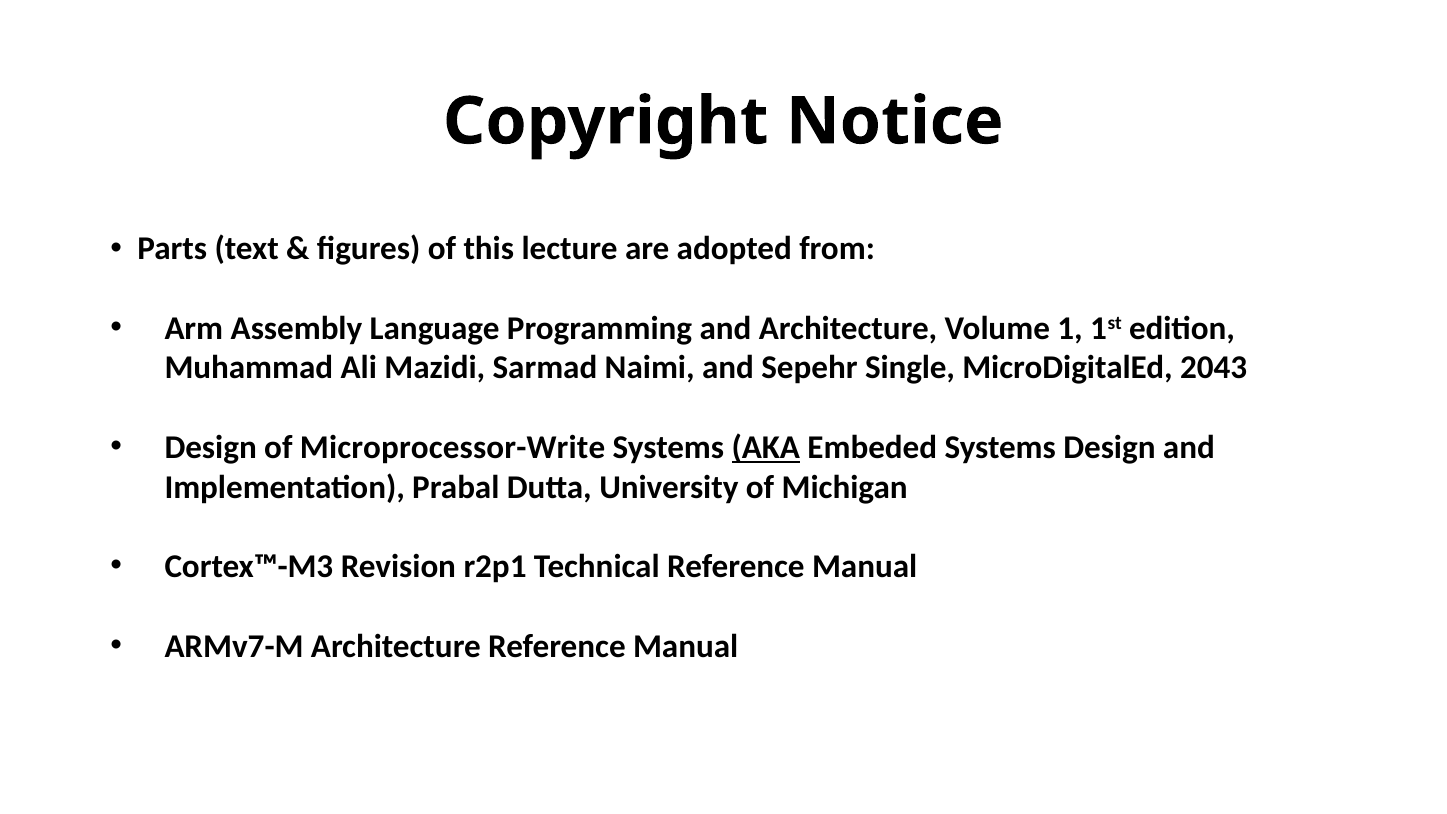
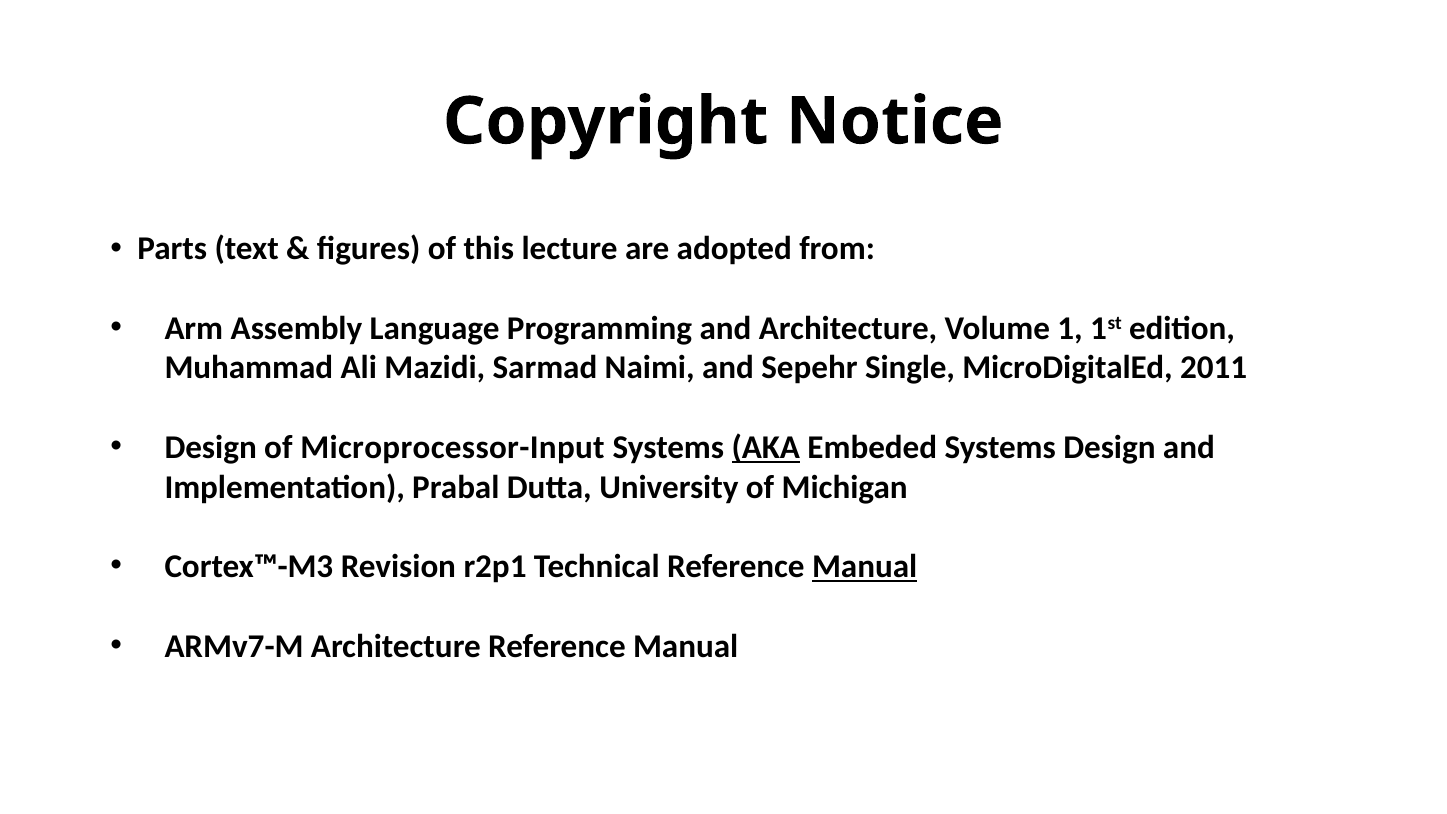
2043: 2043 -> 2011
Microprocessor-Write: Microprocessor-Write -> Microprocessor-Input
Manual at (865, 567) underline: none -> present
